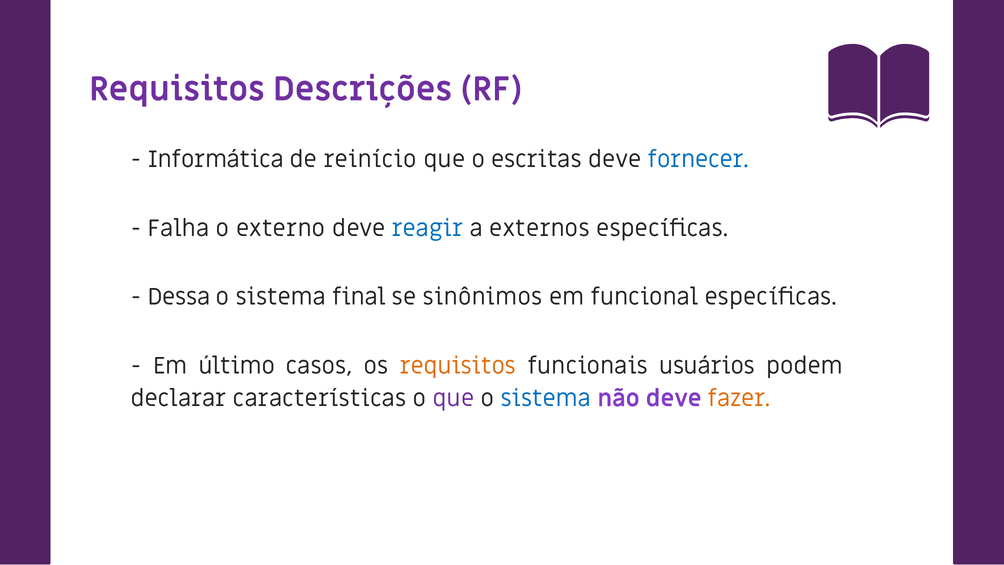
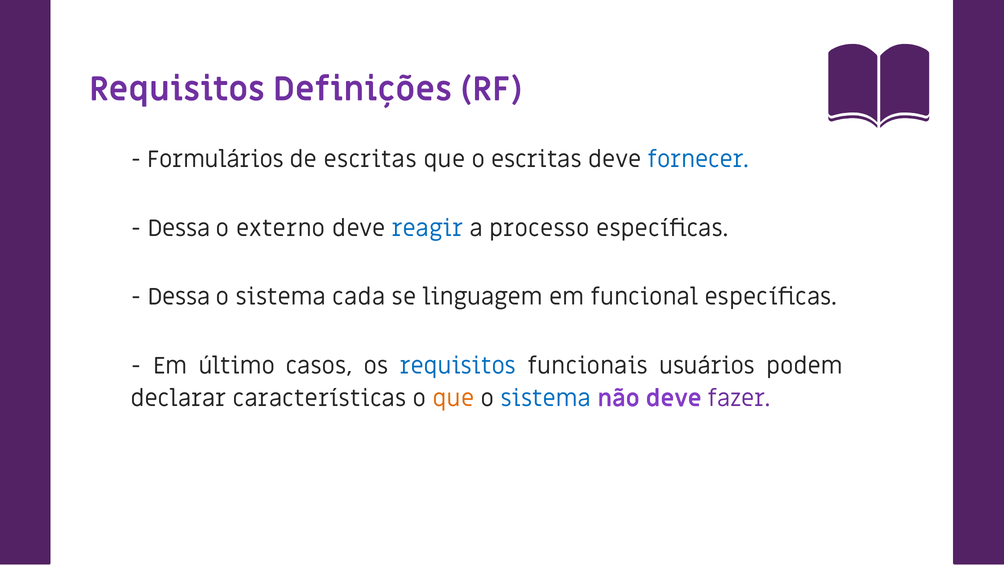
Descrições: Descrições -> Definições
Informática: Informática -> Formulários
de reinício: reinício -> escritas
Falha at (179, 228): Falha -> Dessa
externos: externos -> processo
final: final -> cada
sinônimos: sinônimos -> linguagem
requisitos at (458, 366) colour: orange -> blue
que at (453, 398) colour: purple -> orange
fazer colour: orange -> purple
